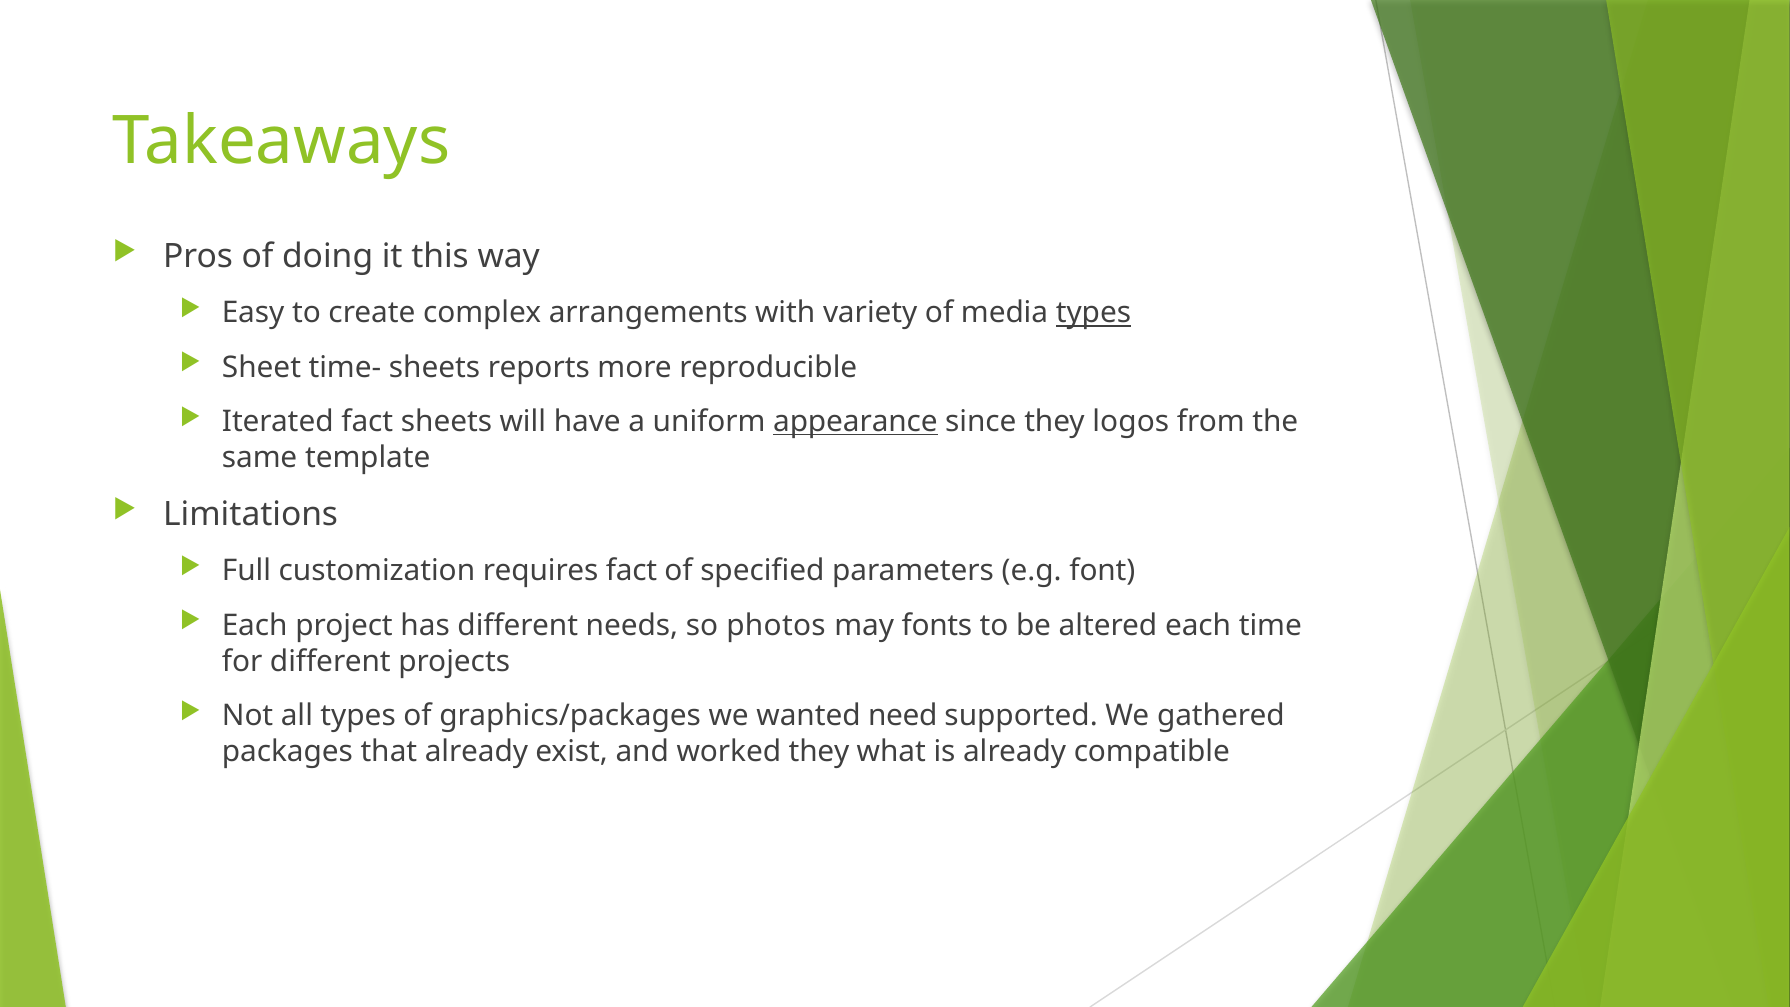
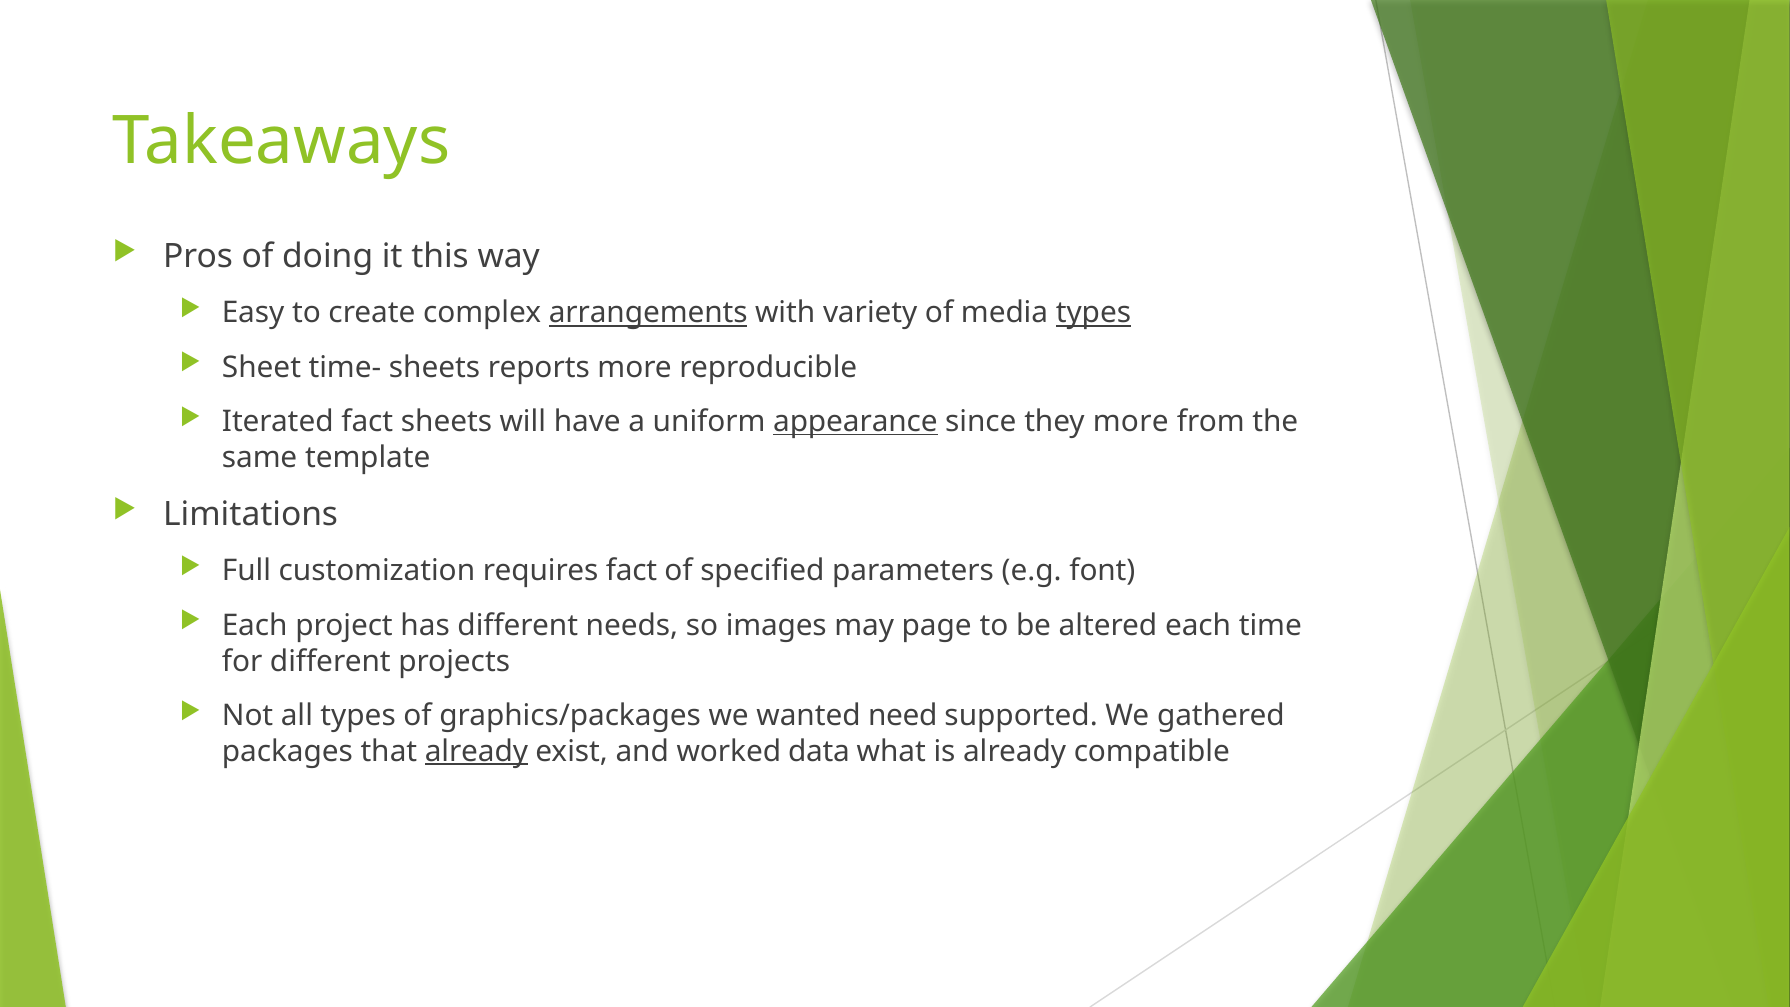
arrangements underline: none -> present
they logos: logos -> more
photos: photos -> images
fonts: fonts -> page
already at (476, 751) underline: none -> present
worked they: they -> data
